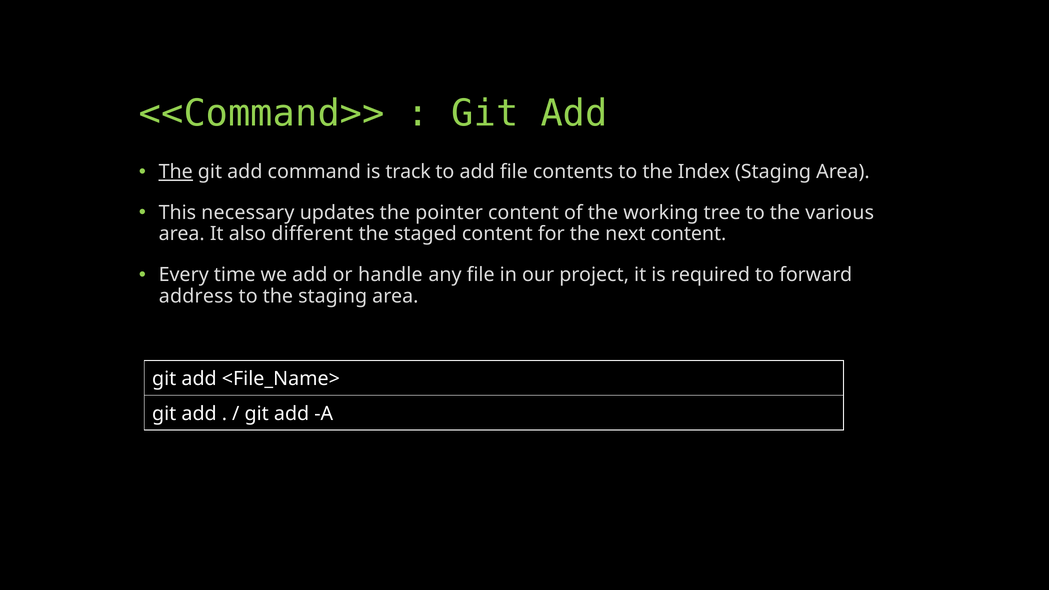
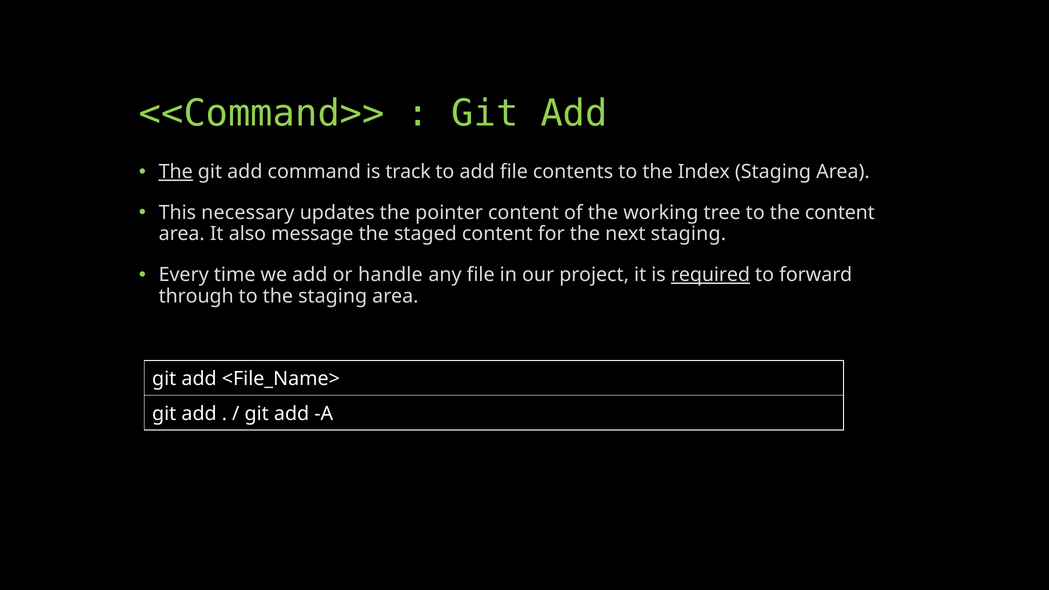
the various: various -> content
different: different -> message
next content: content -> staging
required underline: none -> present
address: address -> through
